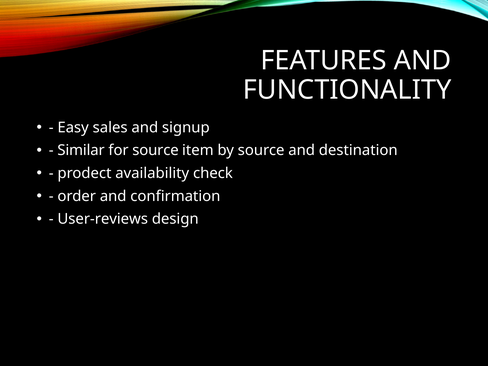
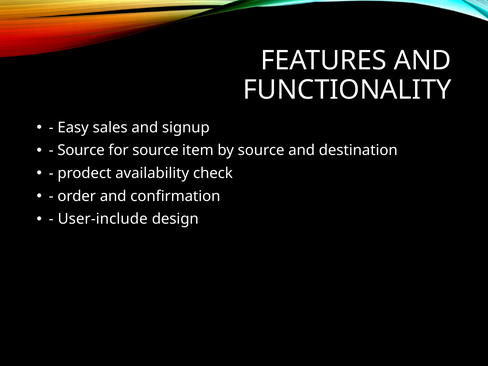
Similar at (81, 150): Similar -> Source
User-reviews: User-reviews -> User-include
